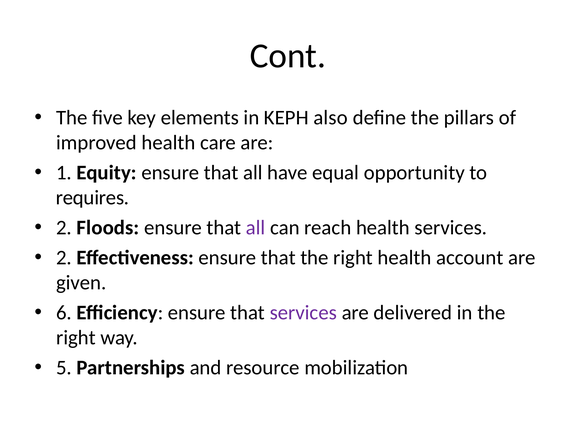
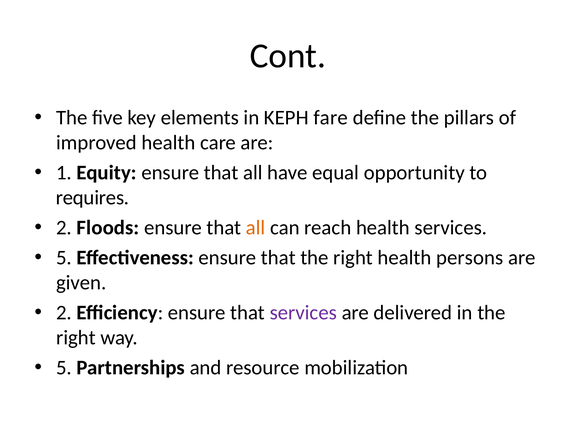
also: also -> fare
all at (256, 228) colour: purple -> orange
2 at (64, 258): 2 -> 5
account: account -> persons
6 at (64, 313): 6 -> 2
